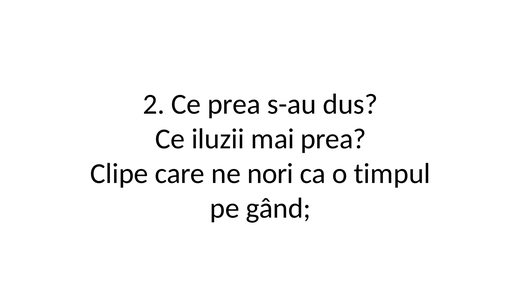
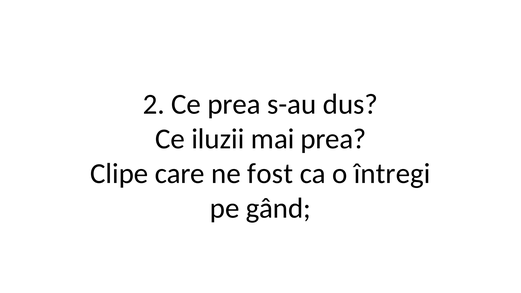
nori: nori -> fost
timpul: timpul -> întregi
